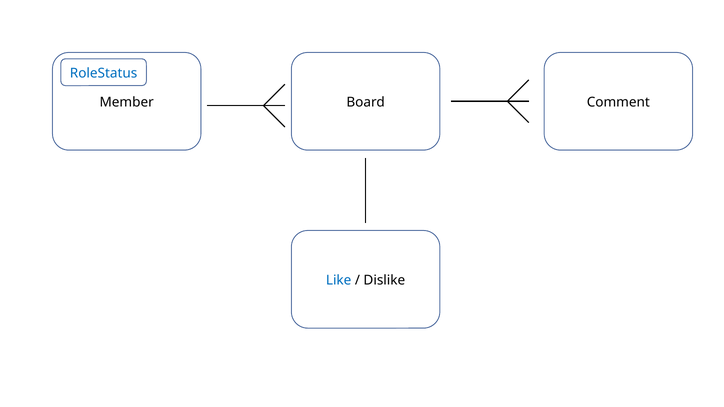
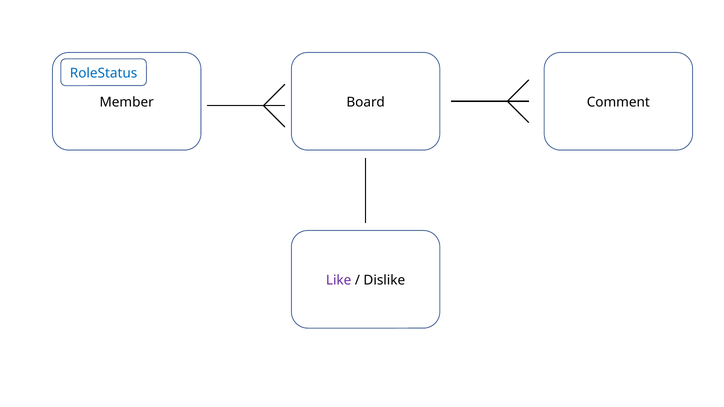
Like colour: blue -> purple
